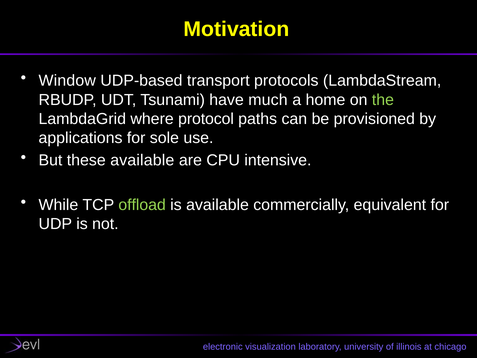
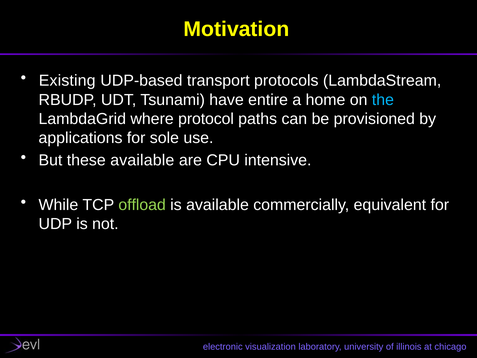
Window: Window -> Existing
much: much -> entire
the colour: light green -> light blue
